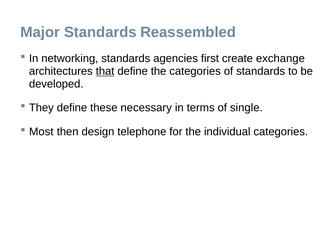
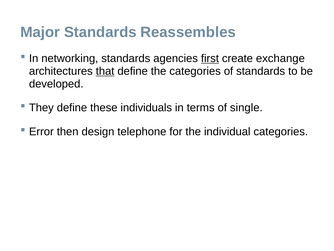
Reassembled: Reassembled -> Reassembles
first underline: none -> present
necessary: necessary -> individuals
Most: Most -> Error
